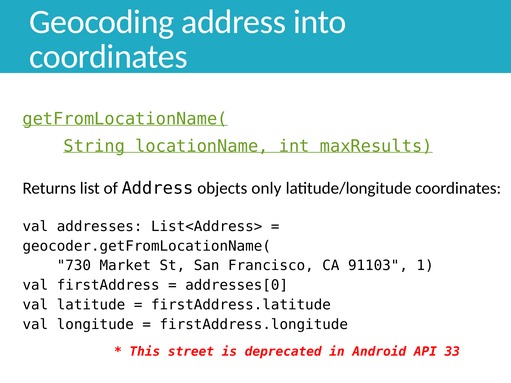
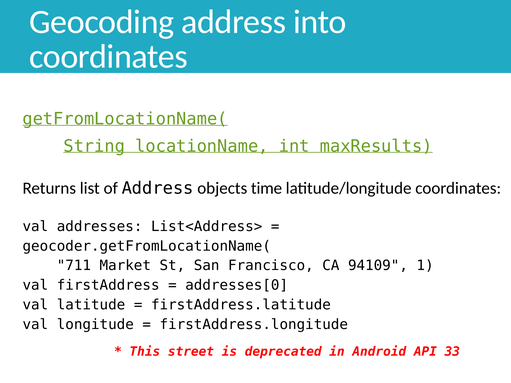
only: only -> time
730: 730 -> 711
91103: 91103 -> 94109
